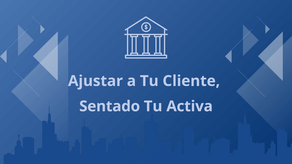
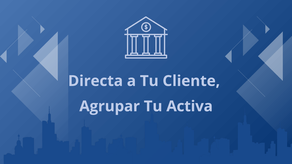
Ajustar: Ajustar -> Directa
Sentado: Sentado -> Agrupar
